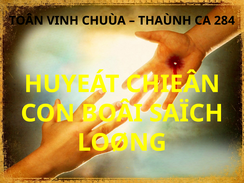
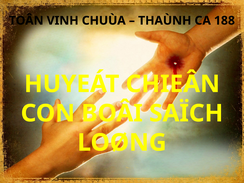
284: 284 -> 188
